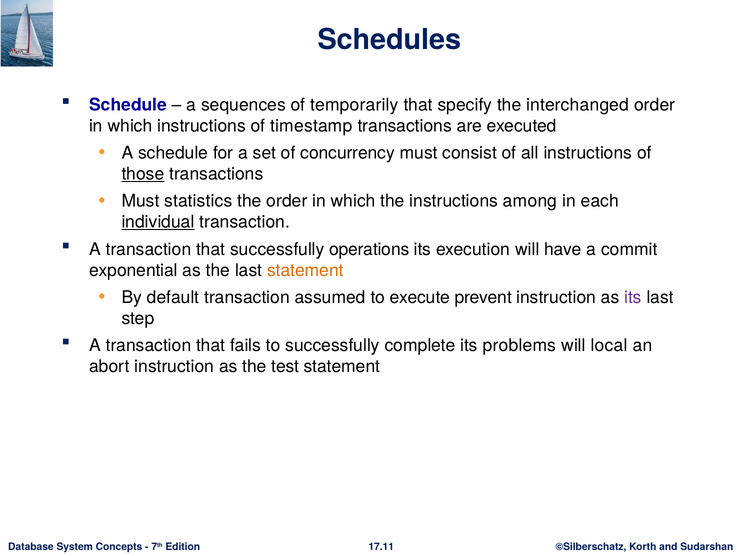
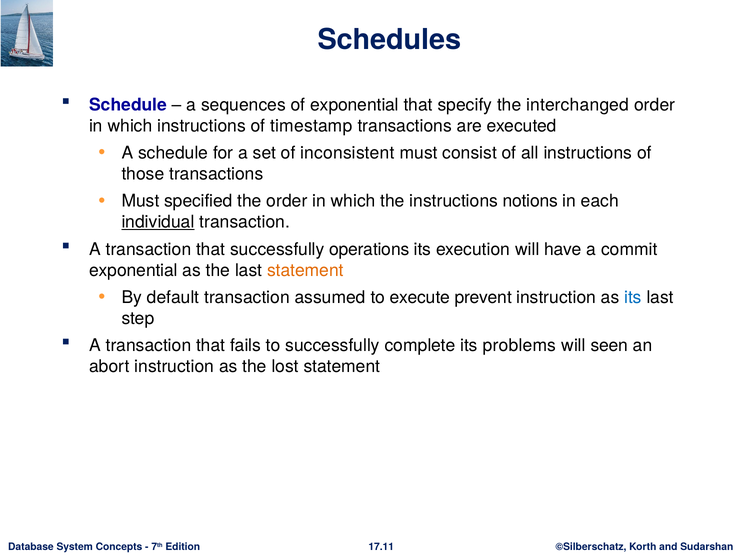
of temporarily: temporarily -> exponential
concurrency: concurrency -> inconsistent
those underline: present -> none
statistics: statistics -> specified
among: among -> notions
its at (633, 297) colour: purple -> blue
local: local -> seen
test: test -> lost
